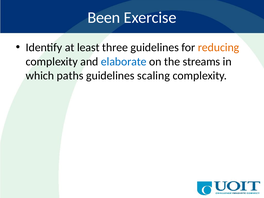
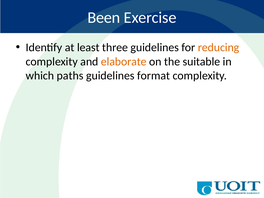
elaborate colour: blue -> orange
streams: streams -> suitable
scaling: scaling -> format
